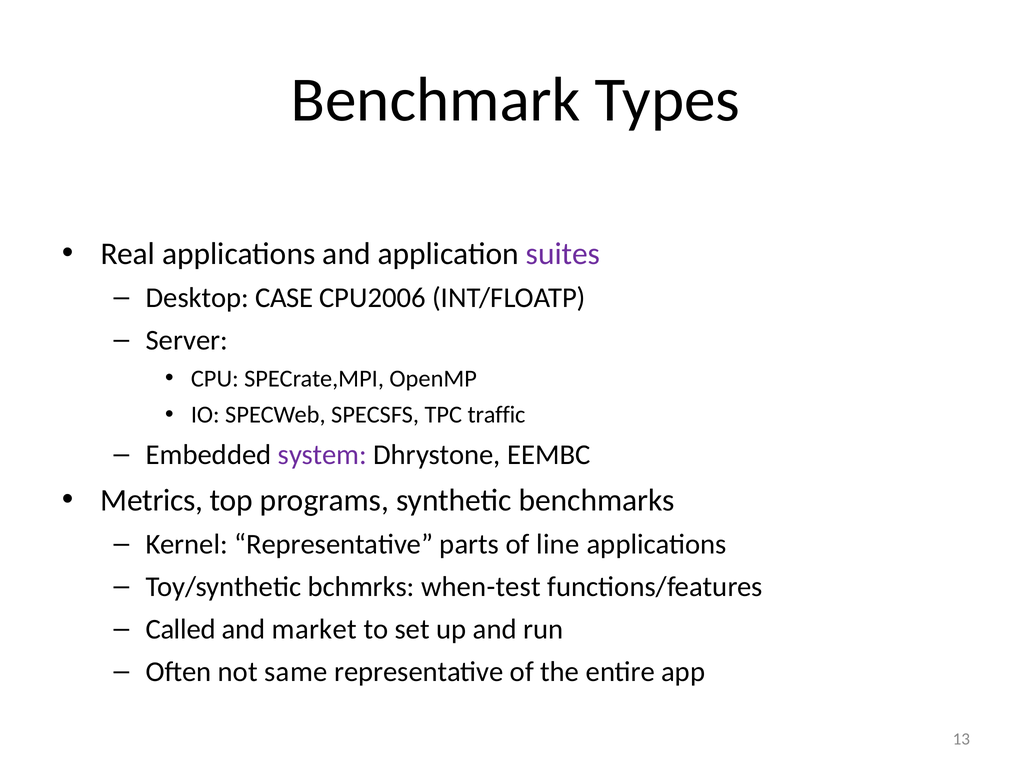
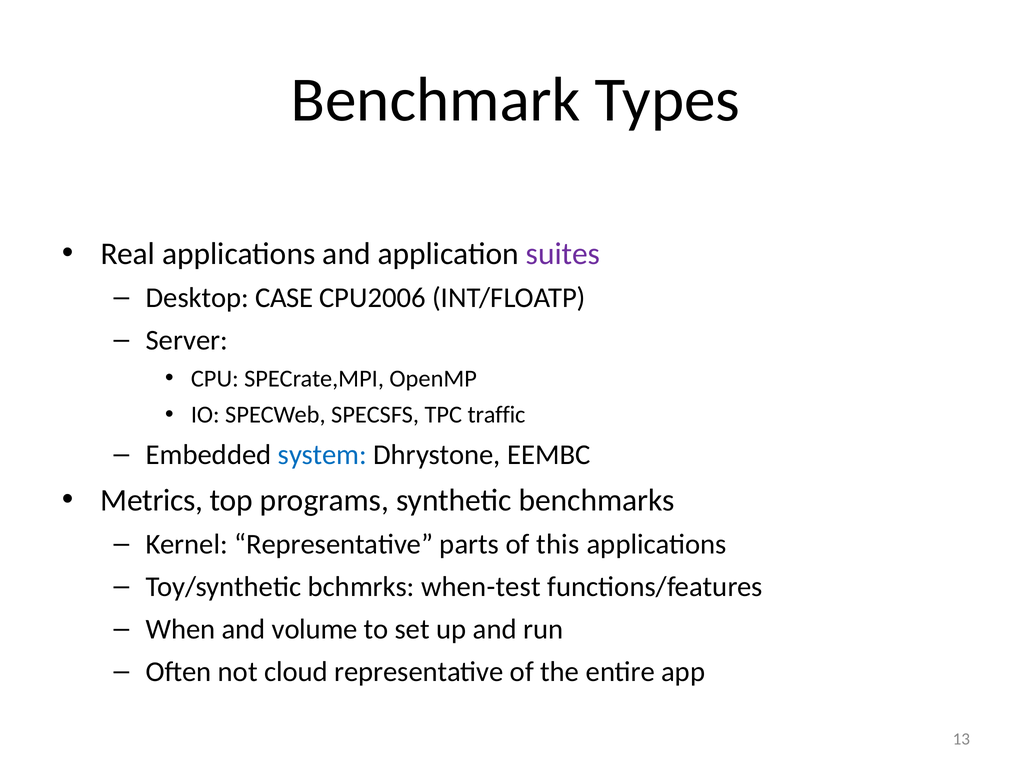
system colour: purple -> blue
line: line -> this
Called: Called -> When
market: market -> volume
same: same -> cloud
